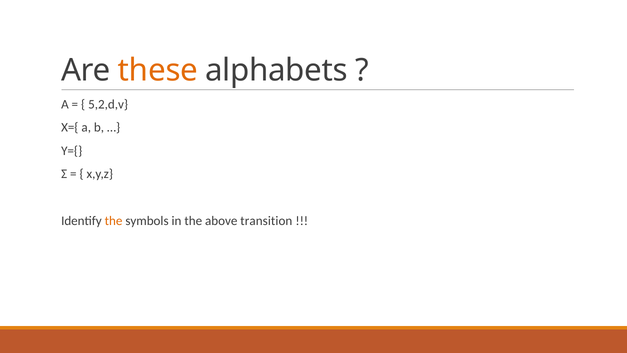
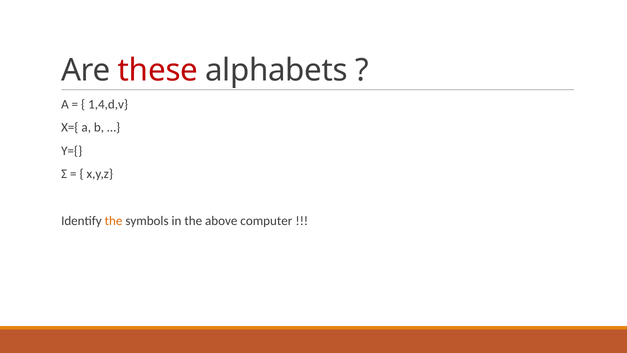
these colour: orange -> red
5,2,d,v: 5,2,d,v -> 1,4,d,v
transition: transition -> computer
